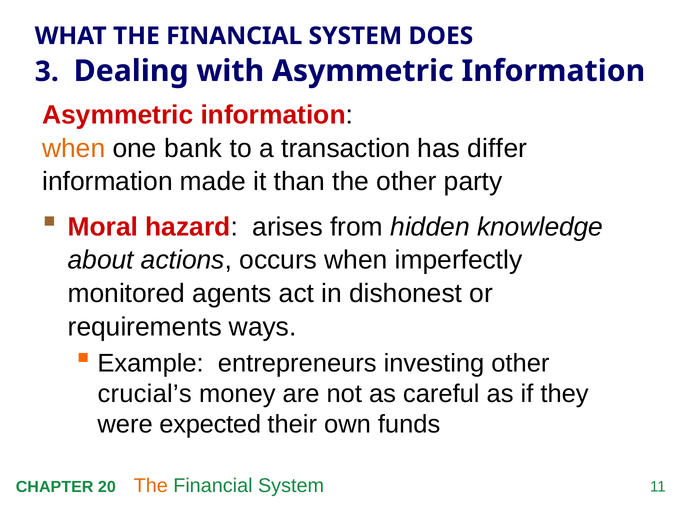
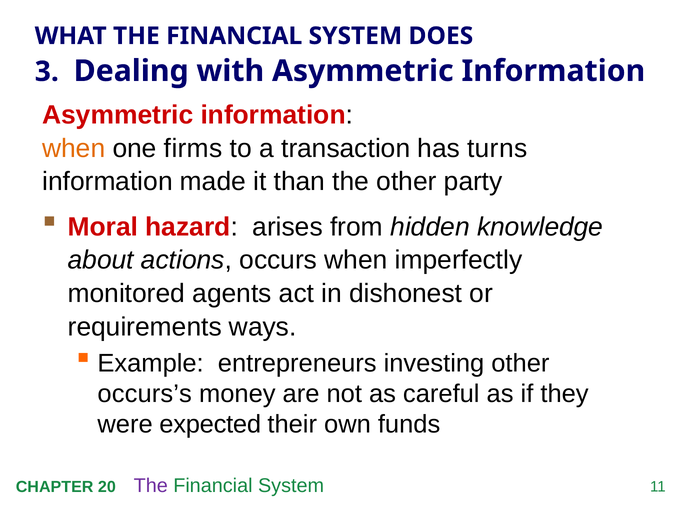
bank: bank -> firms
differ: differ -> turns
crucial’s: crucial’s -> occurs’s
The at (151, 486) colour: orange -> purple
